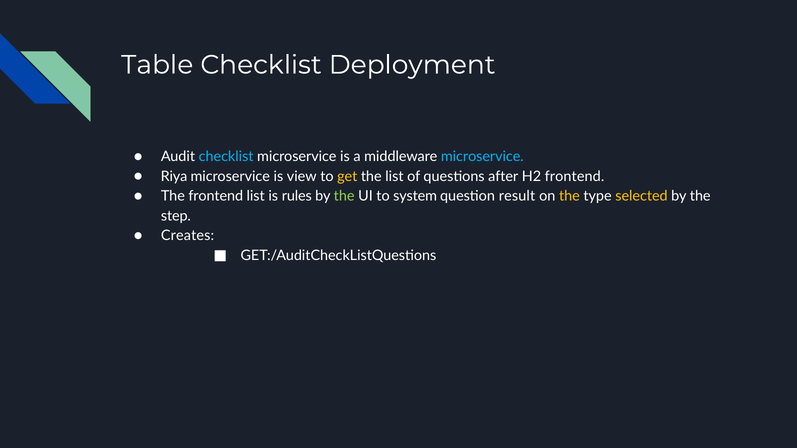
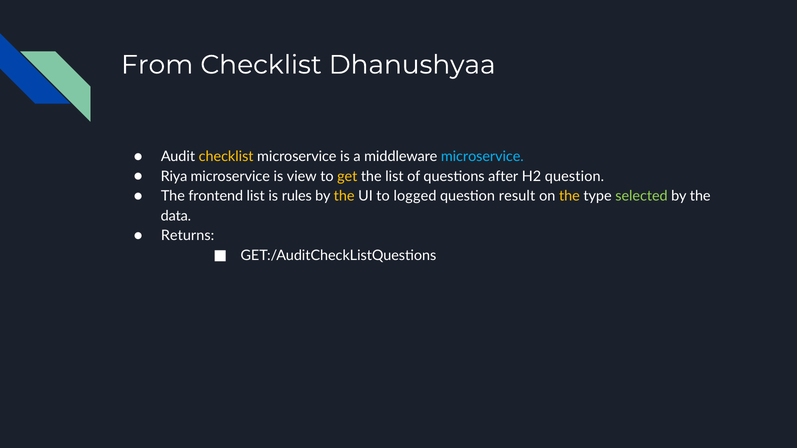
Table: Table -> From
Deployment: Deployment -> Dhanushyaa
checklist at (226, 157) colour: light blue -> yellow
H2 frontend: frontend -> question
the at (344, 196) colour: light green -> yellow
system: system -> logged
selected colour: yellow -> light green
step: step -> data
Creates: Creates -> Returns
